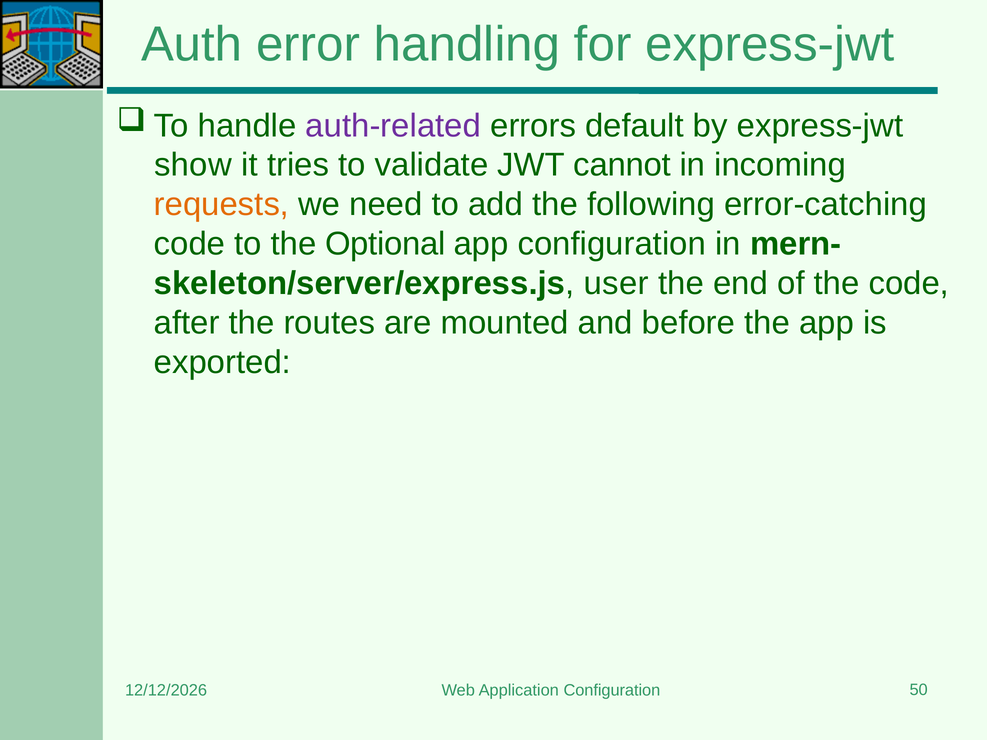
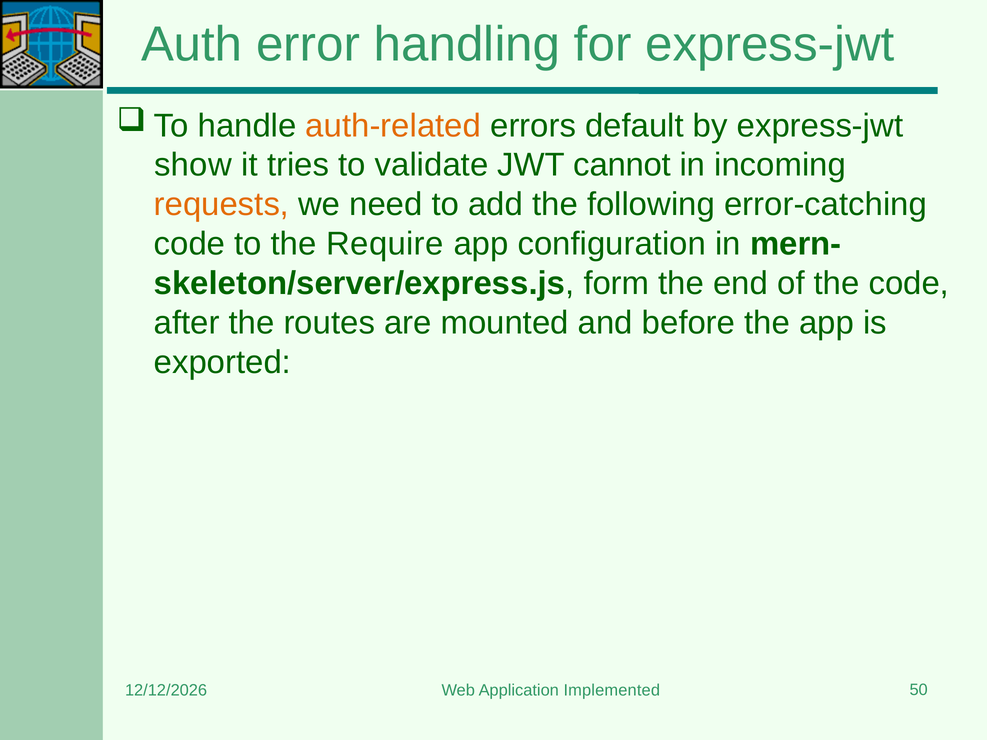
auth-related colour: purple -> orange
Optional: Optional -> Require
user: user -> form
Application Configuration: Configuration -> Implemented
